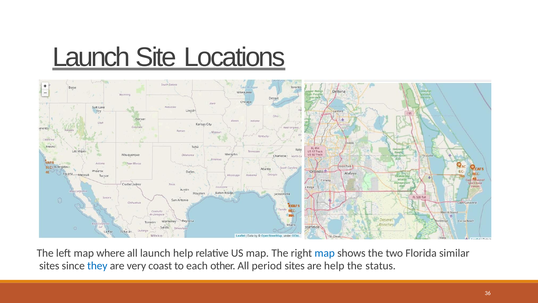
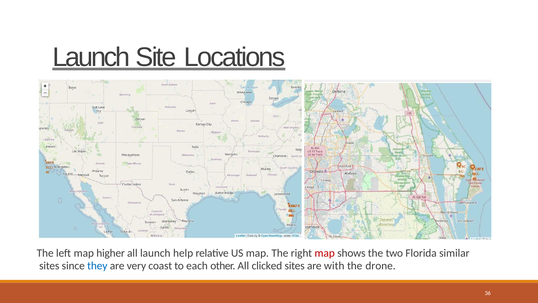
where: where -> higher
map at (325, 253) colour: blue -> red
period: period -> clicked
are help: help -> with
status: status -> drone
